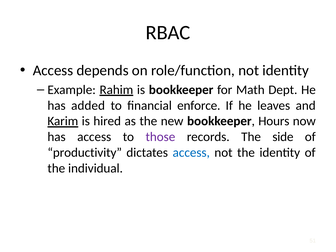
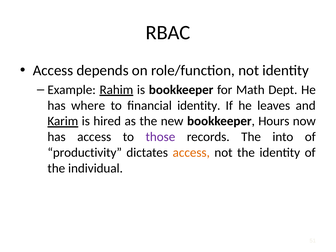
added: added -> where
financial enforce: enforce -> identity
side: side -> into
access at (191, 153) colour: blue -> orange
